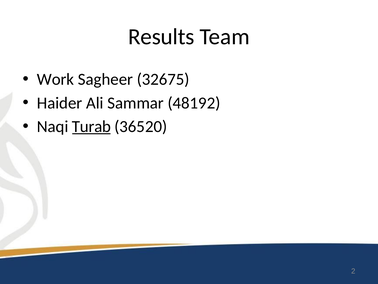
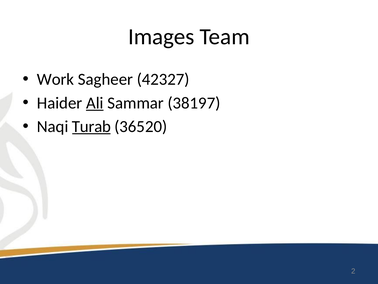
Results: Results -> Images
32675: 32675 -> 42327
Ali underline: none -> present
48192: 48192 -> 38197
